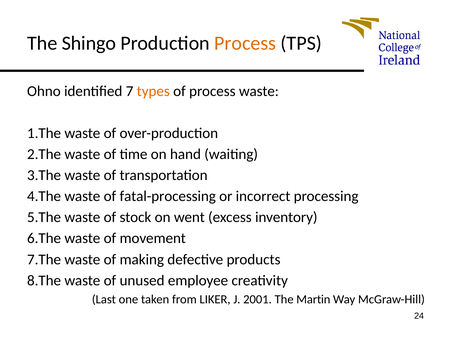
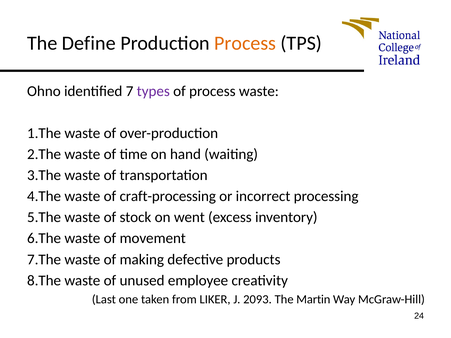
Shingo: Shingo -> Define
types colour: orange -> purple
fatal-processing: fatal-processing -> craft-processing
2001: 2001 -> 2093
